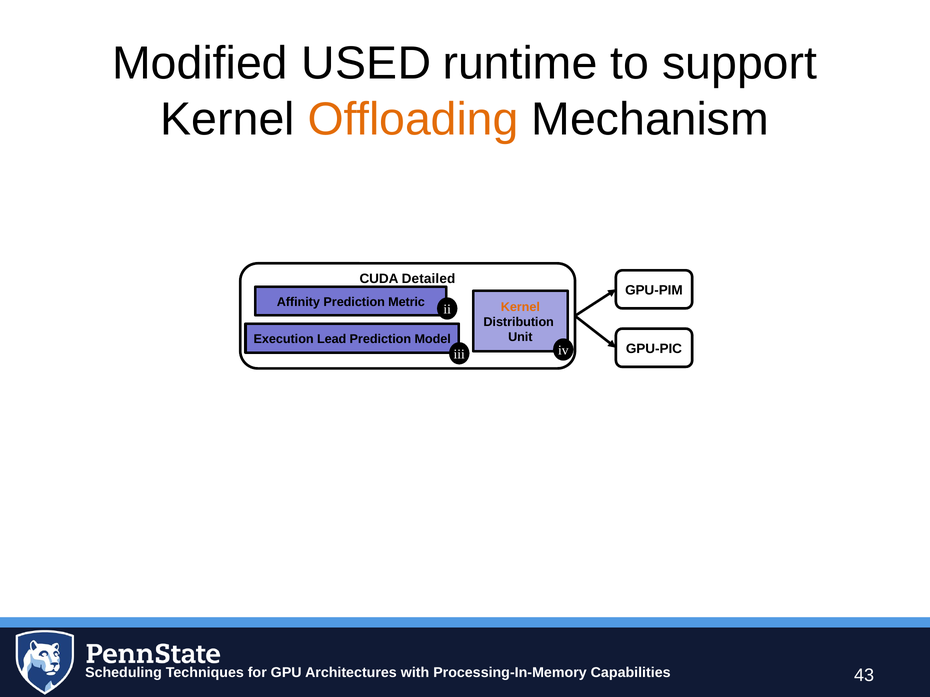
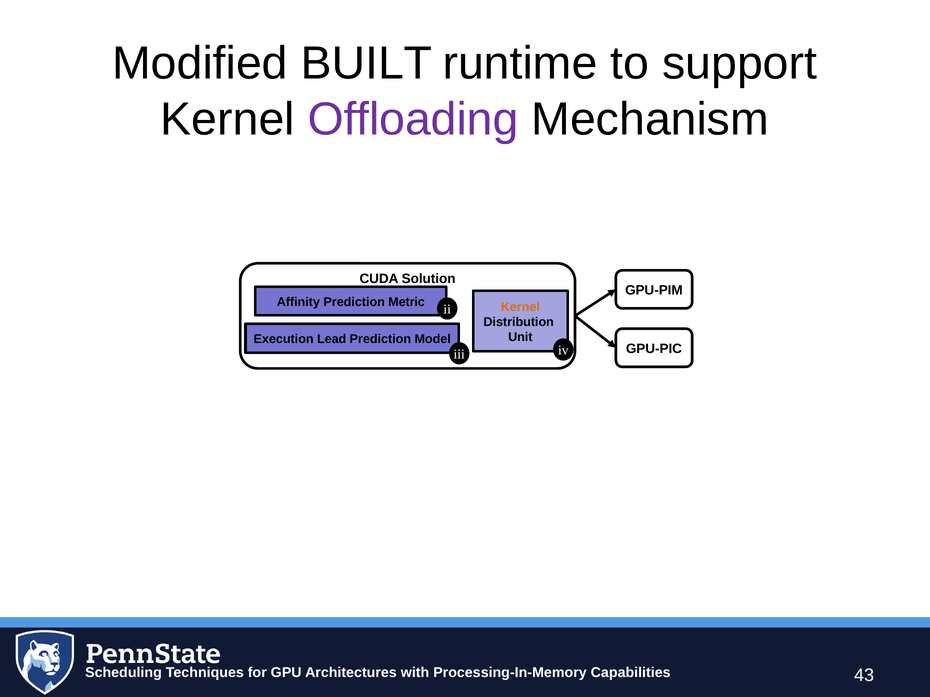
USED: USED -> BUILT
Offloading colour: orange -> purple
Detailed: Detailed -> Solution
